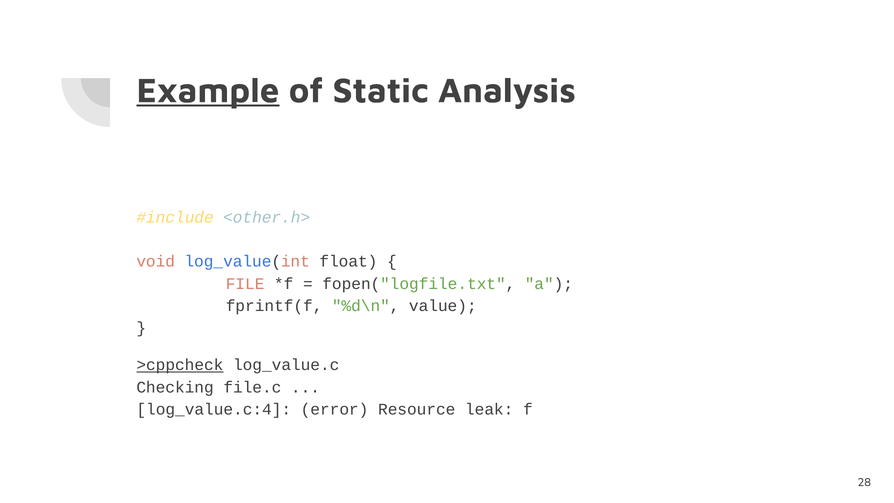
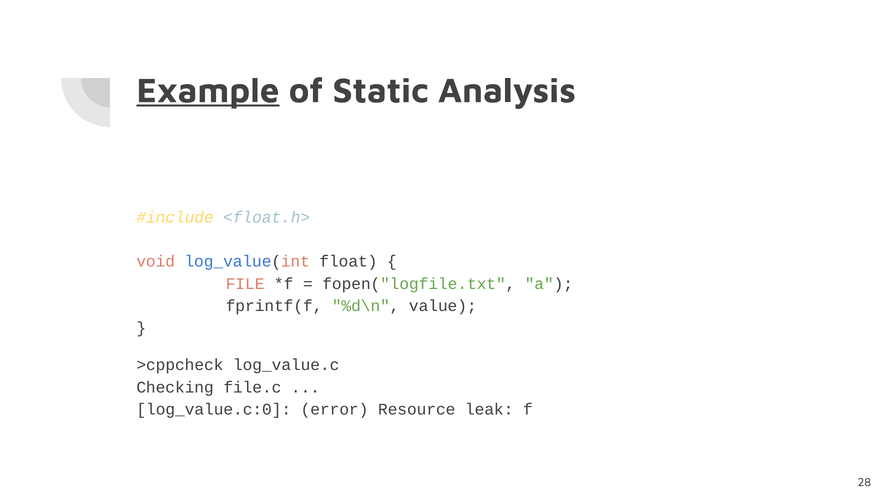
<other.h>: <other.h> -> <float.h>
>cppcheck underline: present -> none
log_value.c:4: log_value.c:4 -> log_value.c:0
